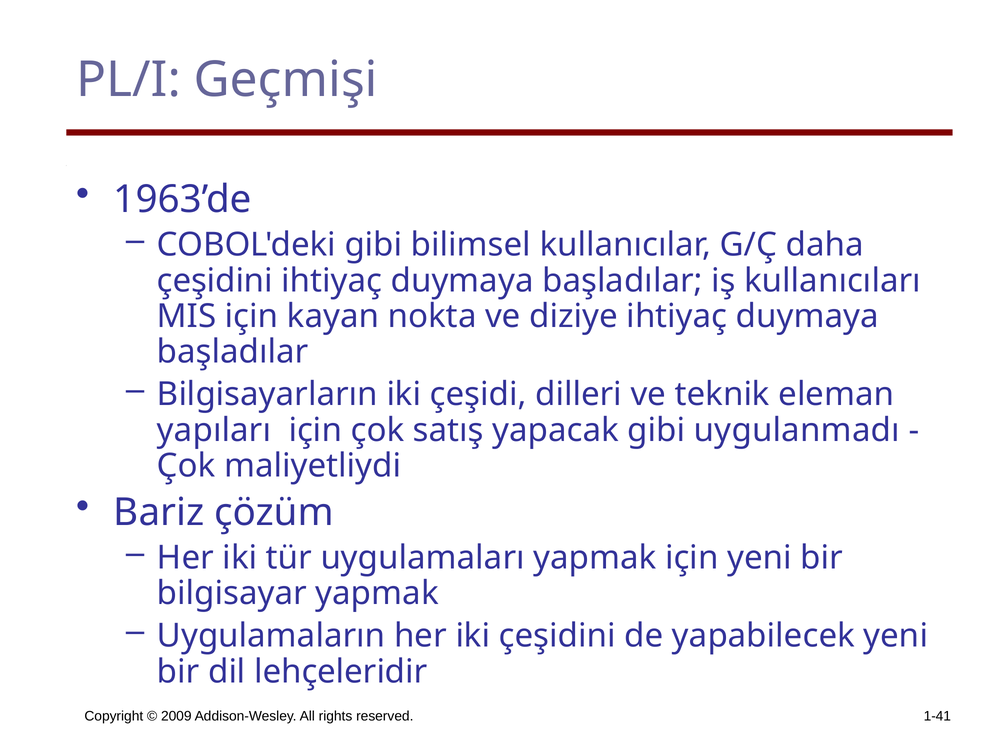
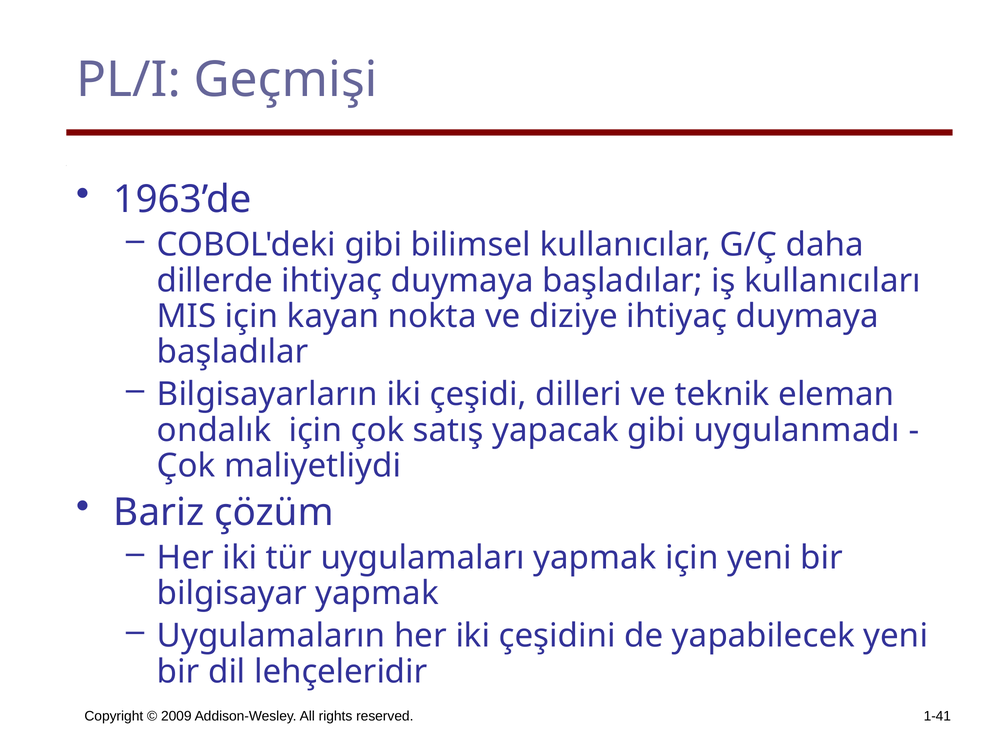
çeşidini at (215, 281): çeşidini -> dillerde
yapıları: yapıları -> ondalık
